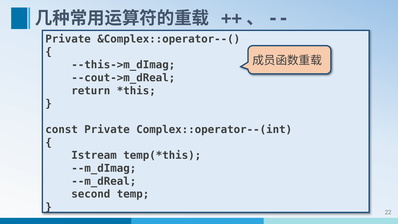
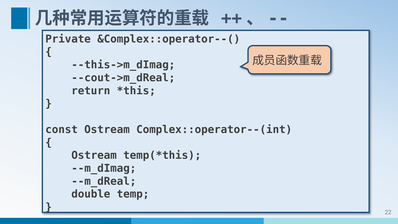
const Private: Private -> Ostream
Istream at (94, 155): Istream -> Ostream
second: second -> double
